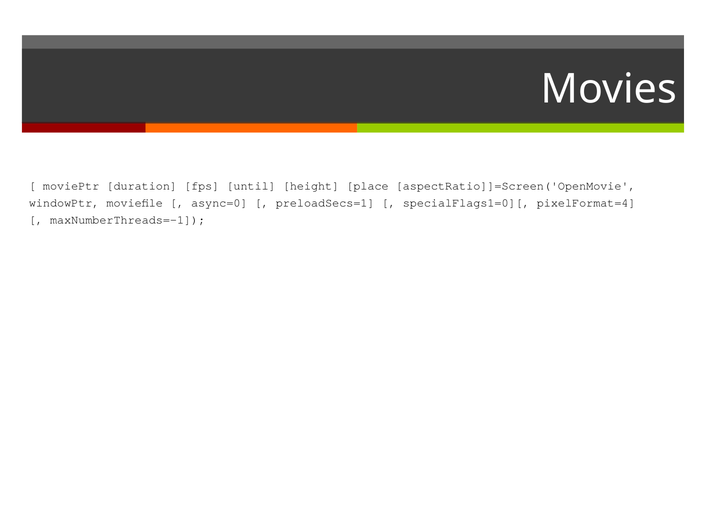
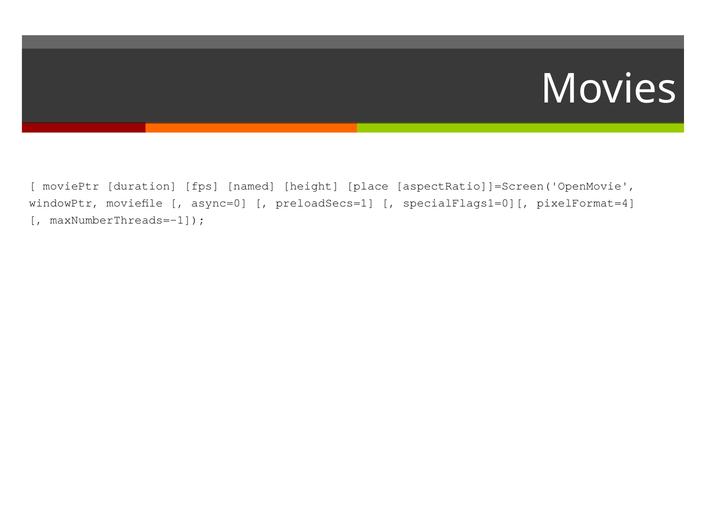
until: until -> named
